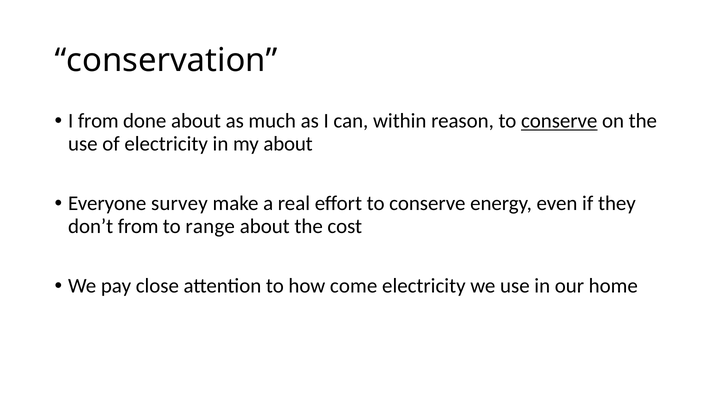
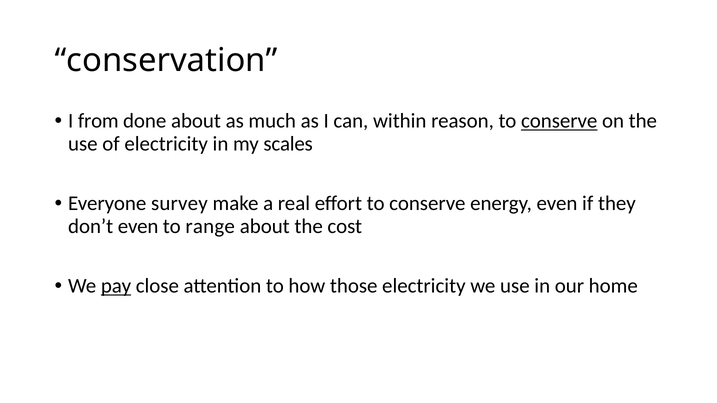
my about: about -> scales
don’t from: from -> even
pay underline: none -> present
come: come -> those
